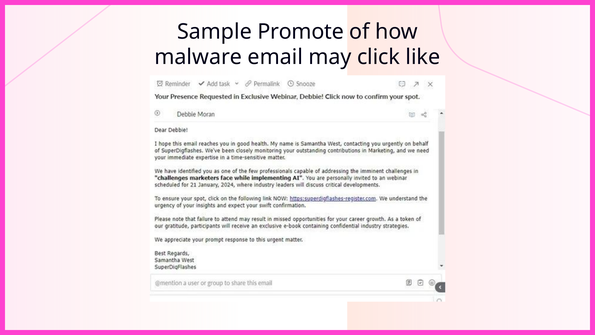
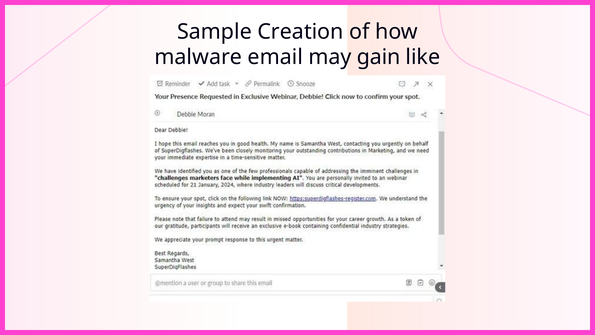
Promote: Promote -> Creation
click: click -> gain
